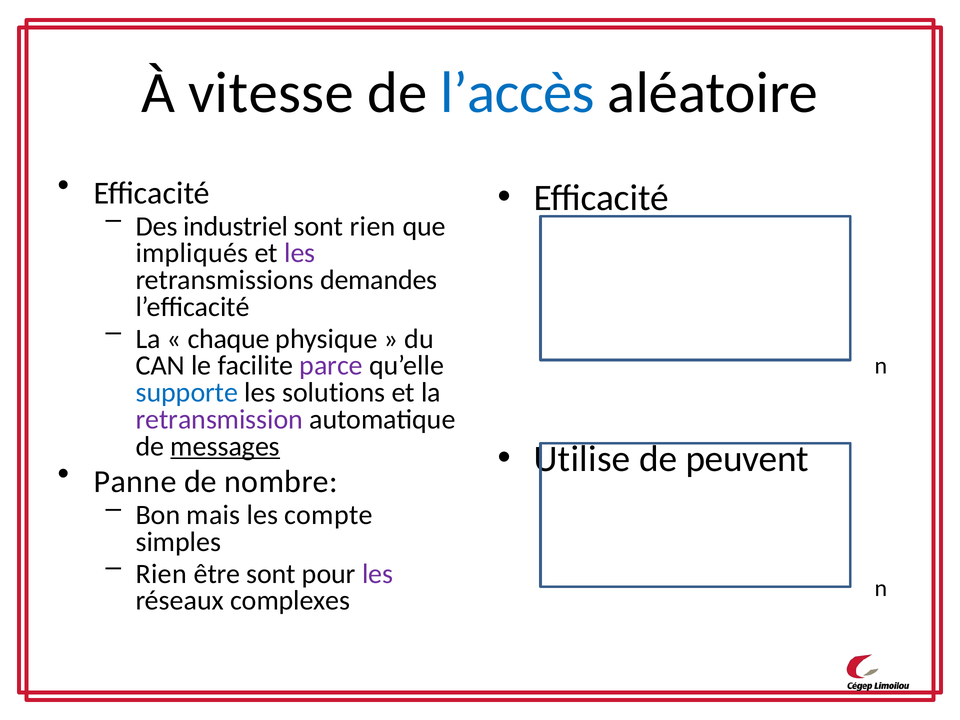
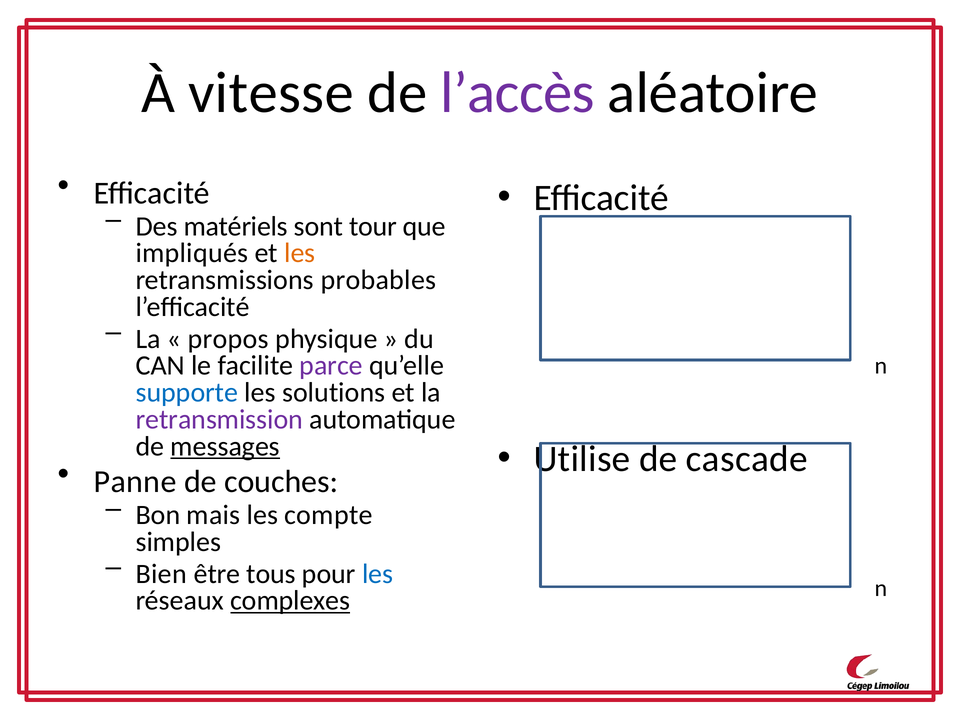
l’accès colour: blue -> purple
industriel: industriel -> matériels
sont rien: rien -> tour
les at (300, 253) colour: purple -> orange
demandes: demandes -> probables
chaque: chaque -> propos
peuvent: peuvent -> cascade
nombre: nombre -> couches
Rien at (161, 574): Rien -> Bien
être sont: sont -> tous
les at (378, 574) colour: purple -> blue
complexes underline: none -> present
